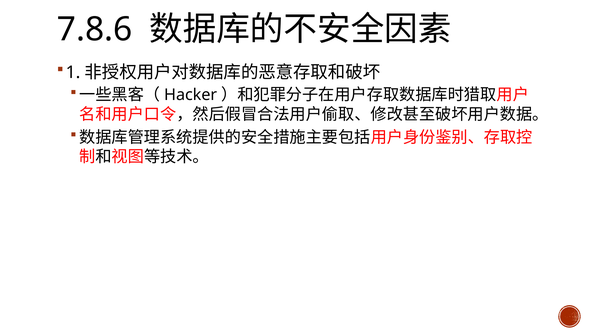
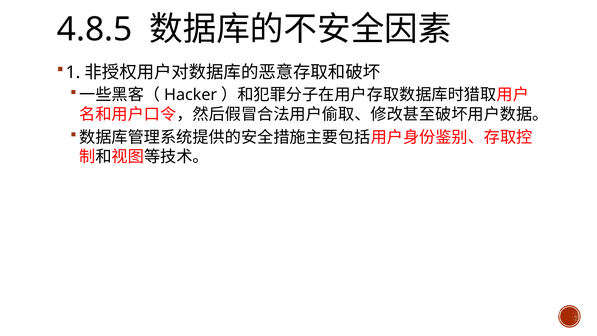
7.8.6: 7.8.6 -> 4.8.5
